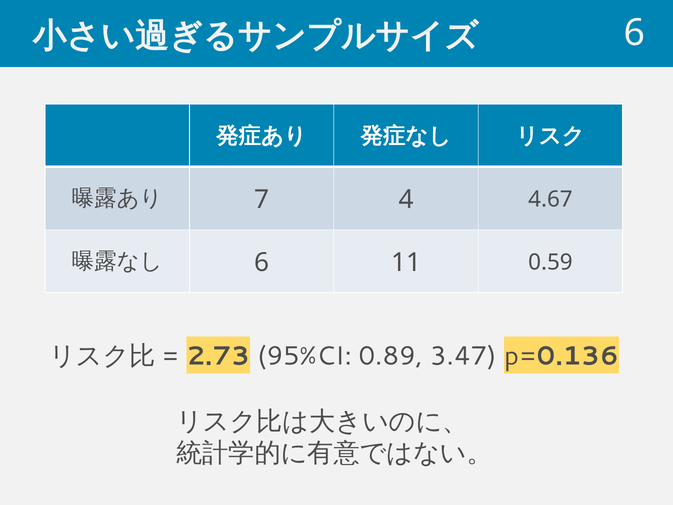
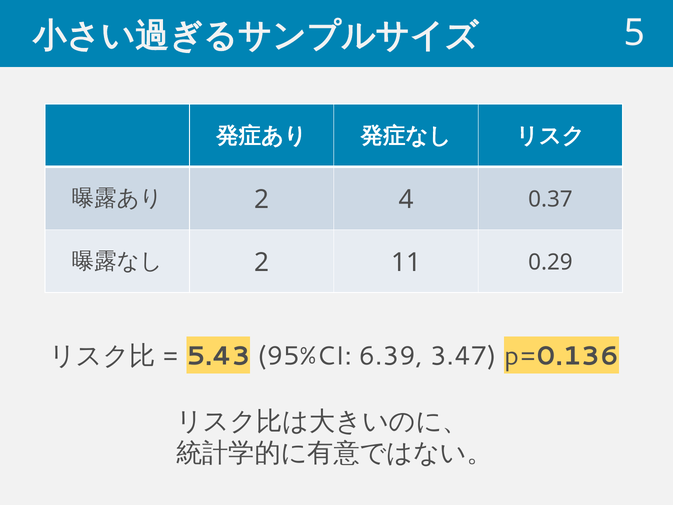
6 at (635, 33): 6 -> 5
7 at (262, 200): 7 -> 2
4.67: 4.67 -> 0.37
6 at (262, 263): 6 -> 2
0.59: 0.59 -> 0.29
2.73: 2.73 -> 5.43
0.89: 0.89 -> 6.39
